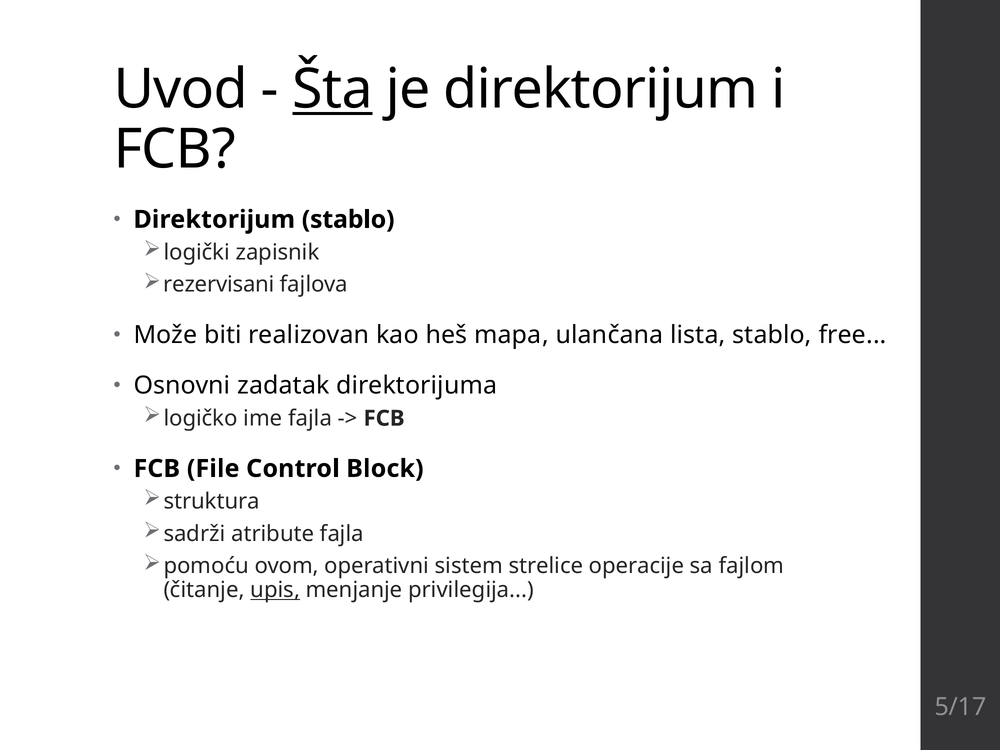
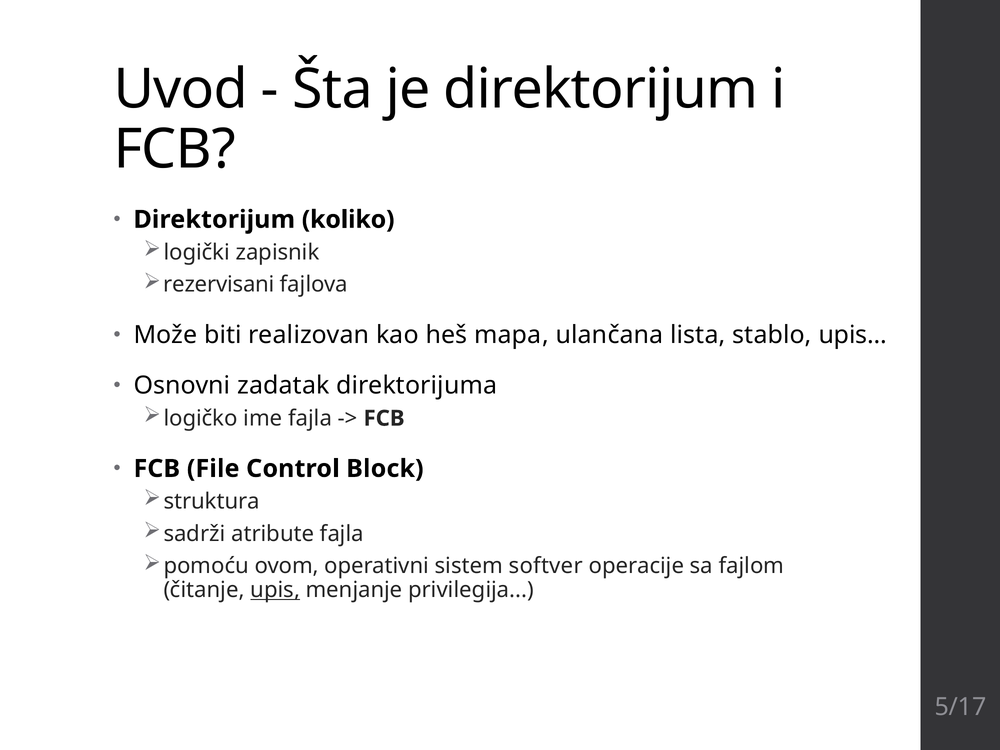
Šta underline: present -> none
Direktorijum stablo: stablo -> koliko
stablo free: free -> upis
strelice: strelice -> softver
